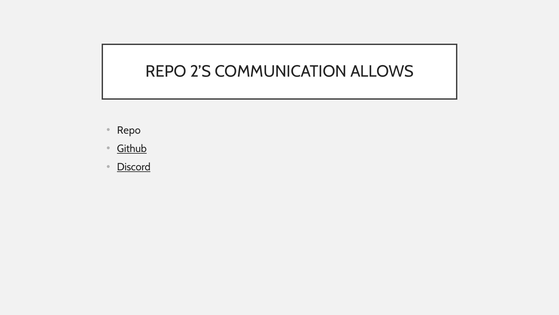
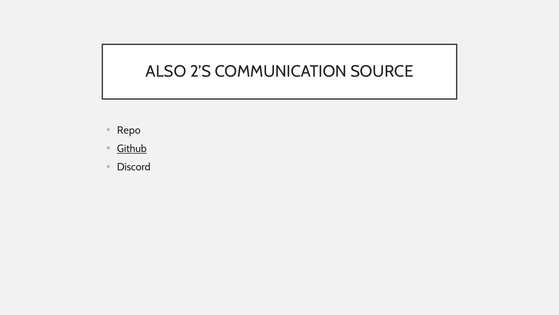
REPO at (166, 71): REPO -> ALSO
ALLOWS: ALLOWS -> SOURCE
Discord underline: present -> none
